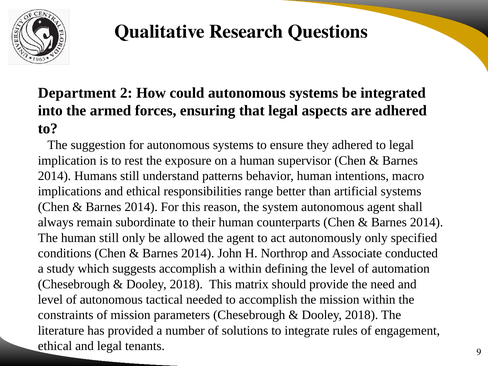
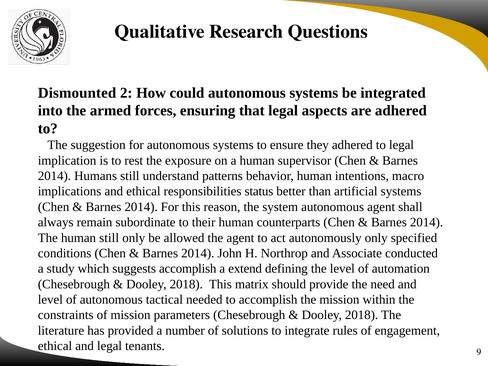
Department: Department -> Dismounted
range: range -> status
a within: within -> extend
